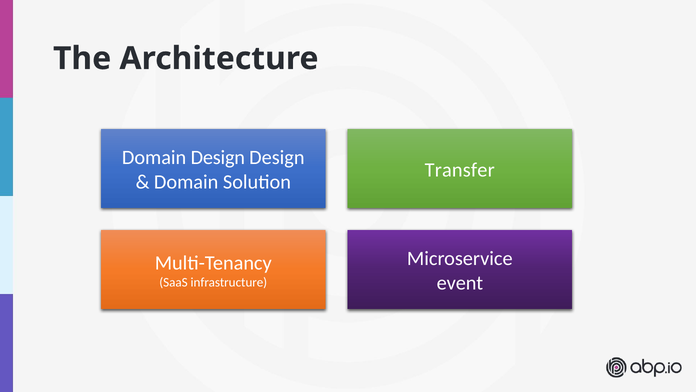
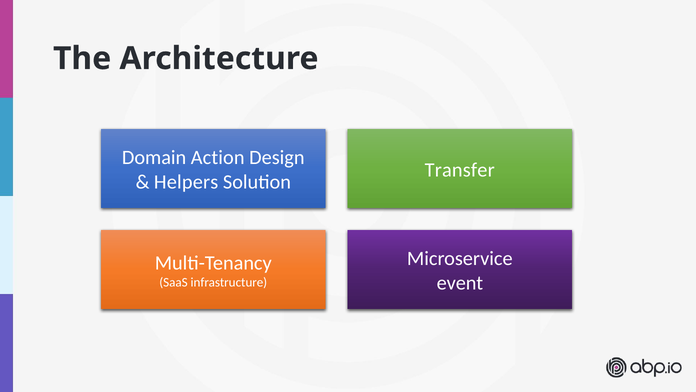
Domain Design: Design -> Action
Domain at (186, 182): Domain -> Helpers
